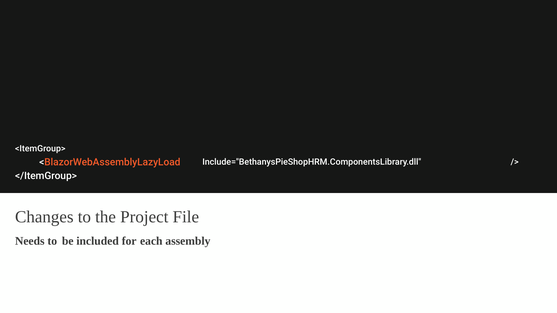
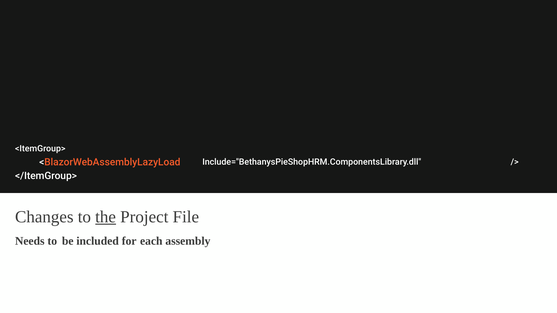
the underline: none -> present
